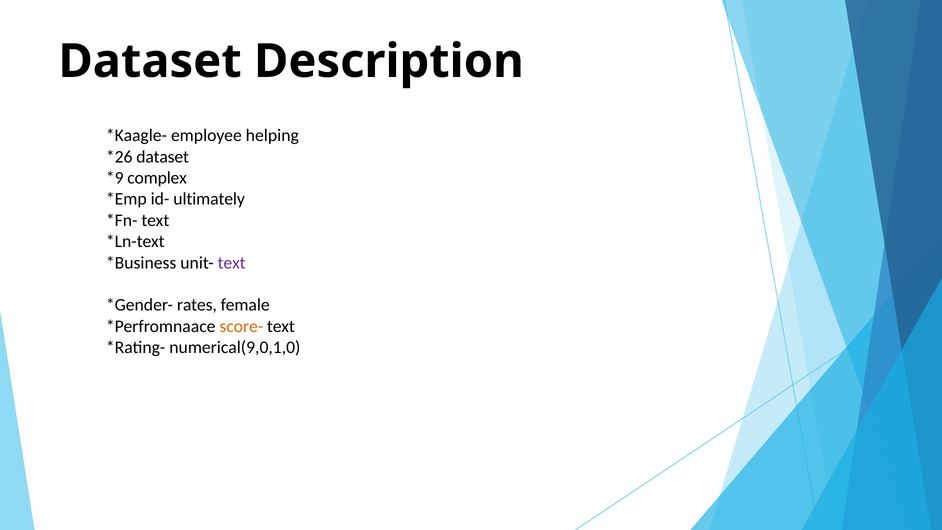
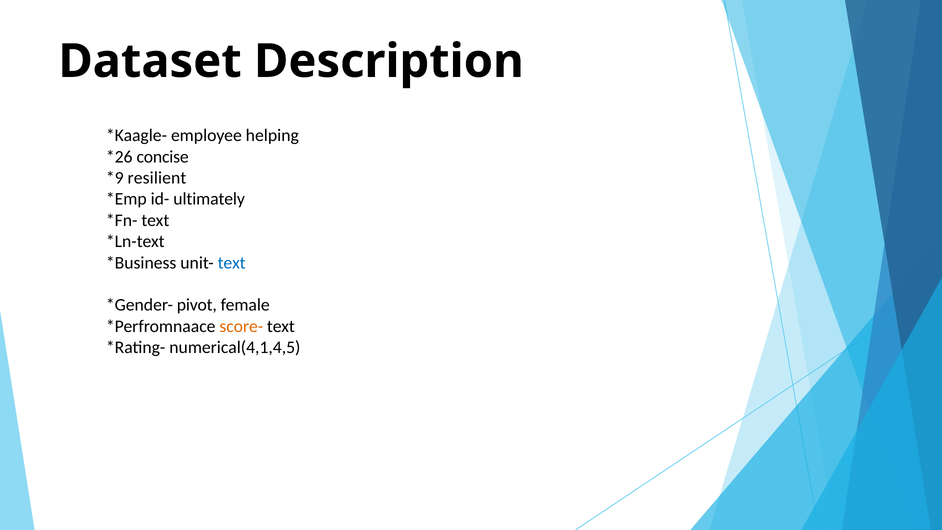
dataset at (163, 157): dataset -> concise
complex: complex -> resilient
text at (232, 263) colour: purple -> blue
rates: rates -> pivot
numerical(9,0,1,0: numerical(9,0,1,0 -> numerical(4,1,4,5
